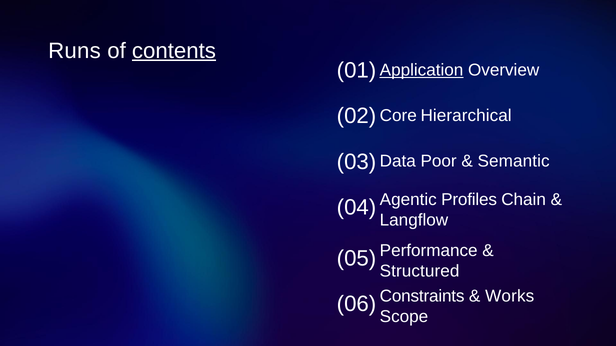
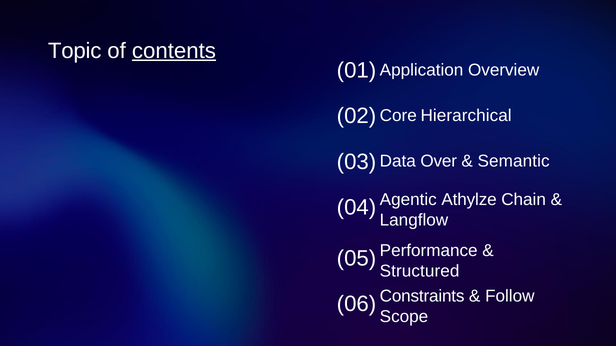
Runs: Runs -> Topic
Application underline: present -> none
Poor: Poor -> Over
Profiles: Profiles -> Athylze
Works: Works -> Follow
